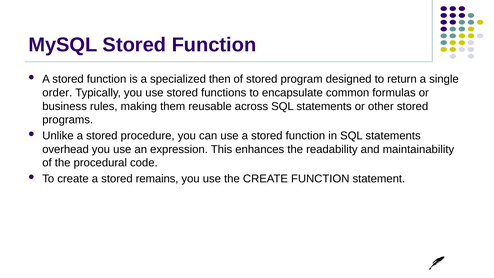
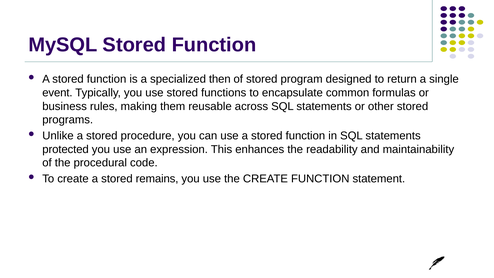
order: order -> event
overhead: overhead -> protected
